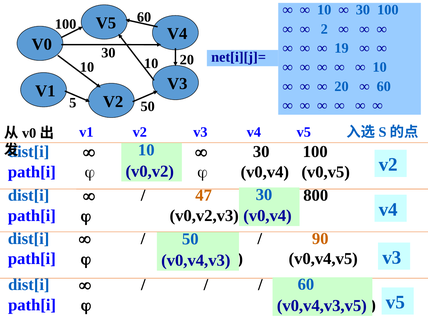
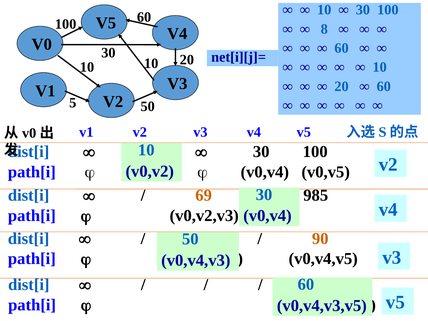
2: 2 -> 8
19 at (342, 48): 19 -> 60
47: 47 -> 69
800: 800 -> 985
